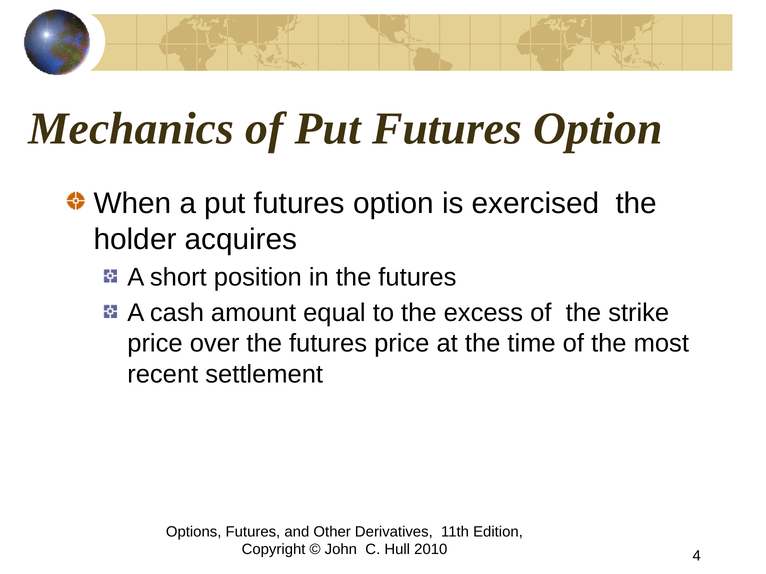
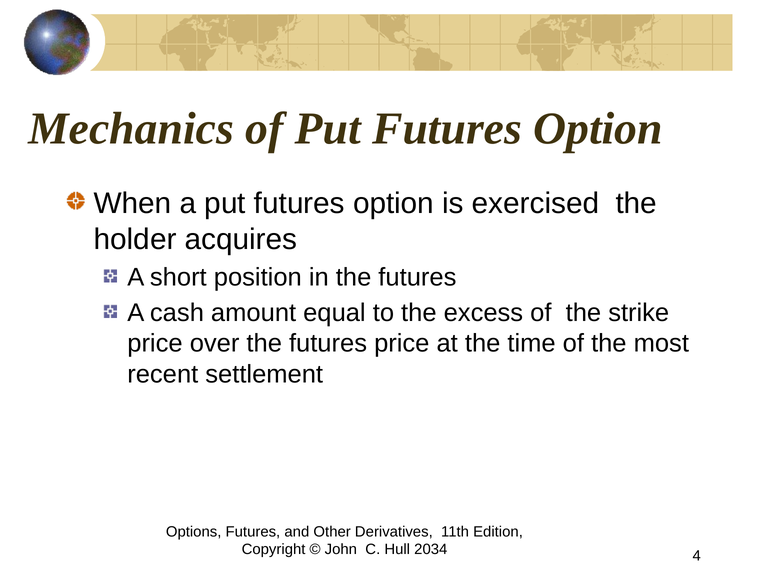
2010: 2010 -> 2034
